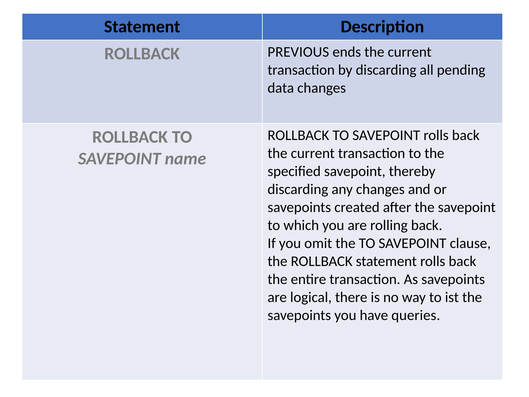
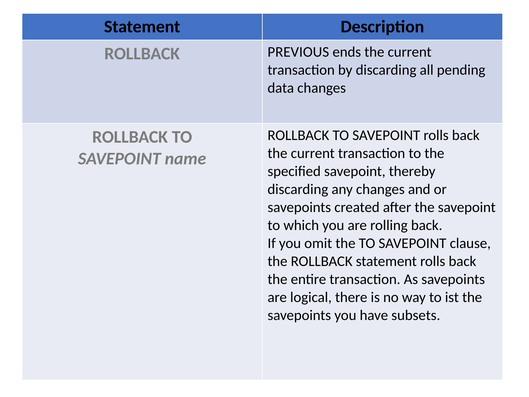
queries: queries -> subsets
